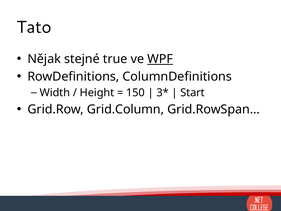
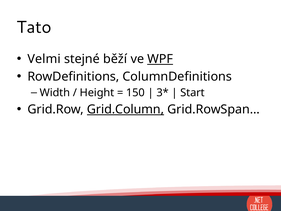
Nějak: Nějak -> Velmi
true: true -> běží
Grid.Column underline: none -> present
